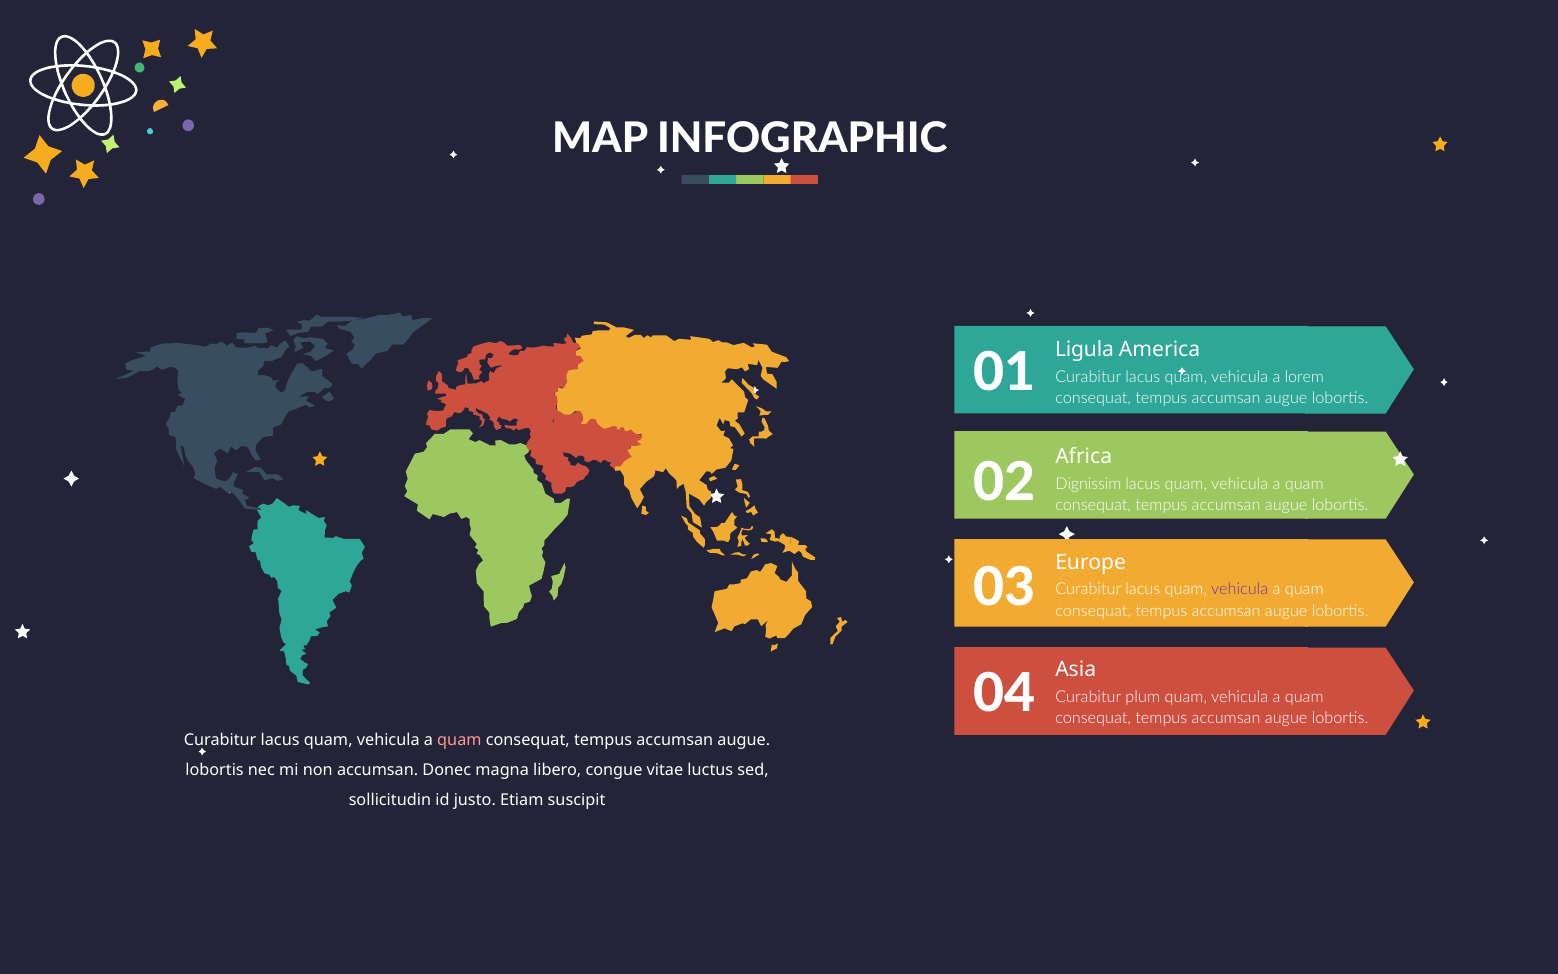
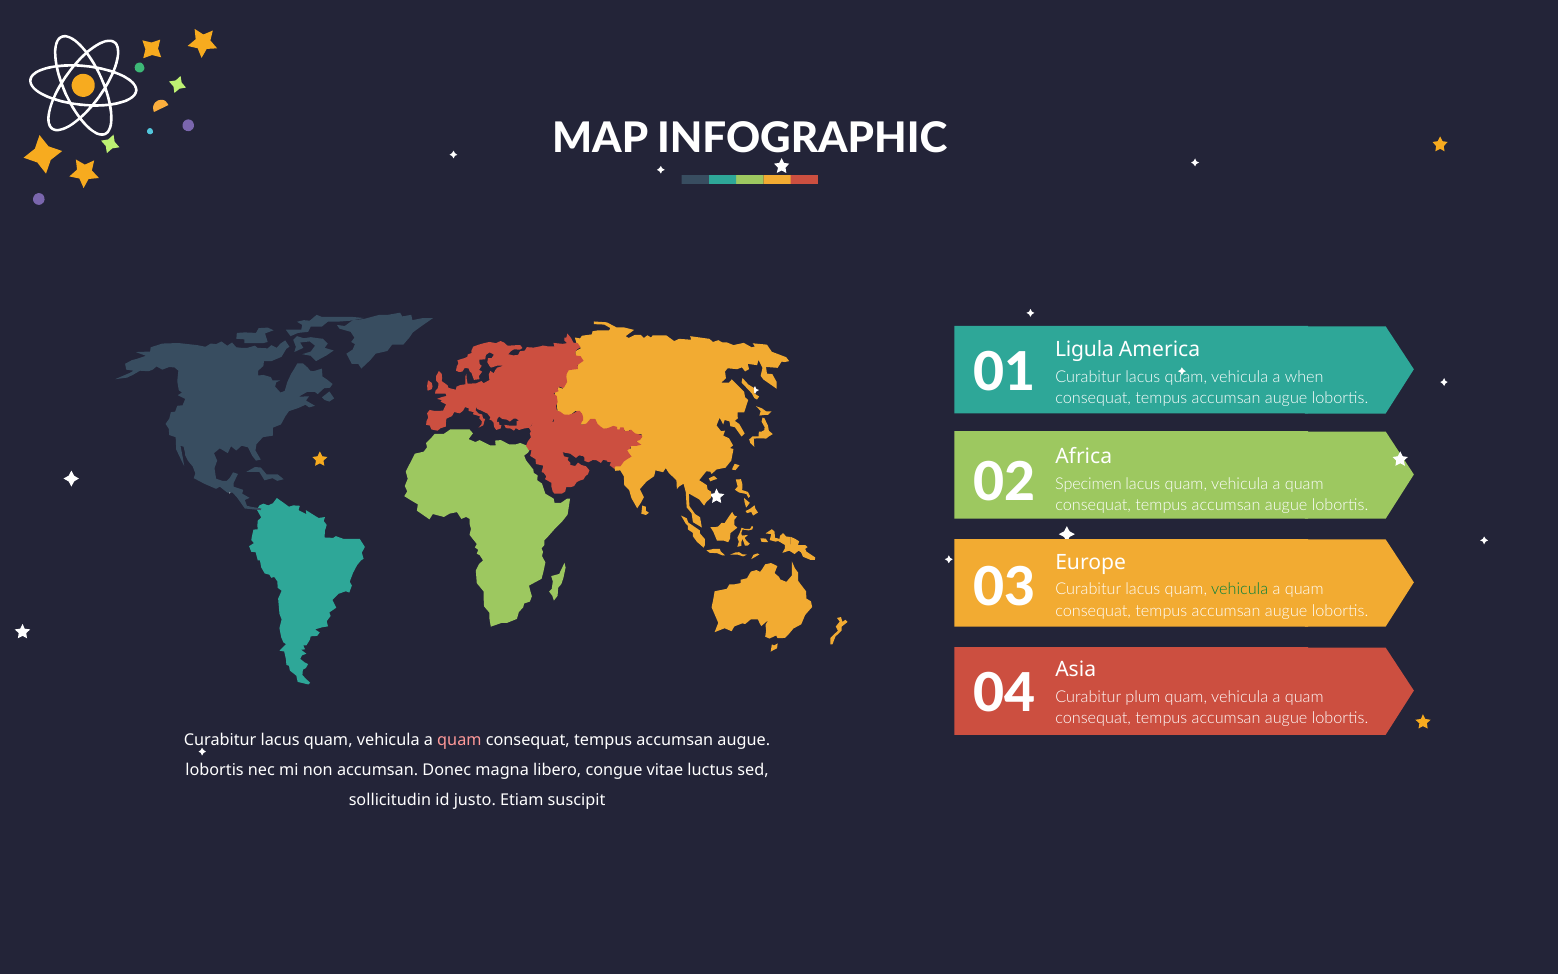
lorem: lorem -> when
Dignissim: Dignissim -> Specimen
vehicula at (1240, 589) colour: purple -> green
